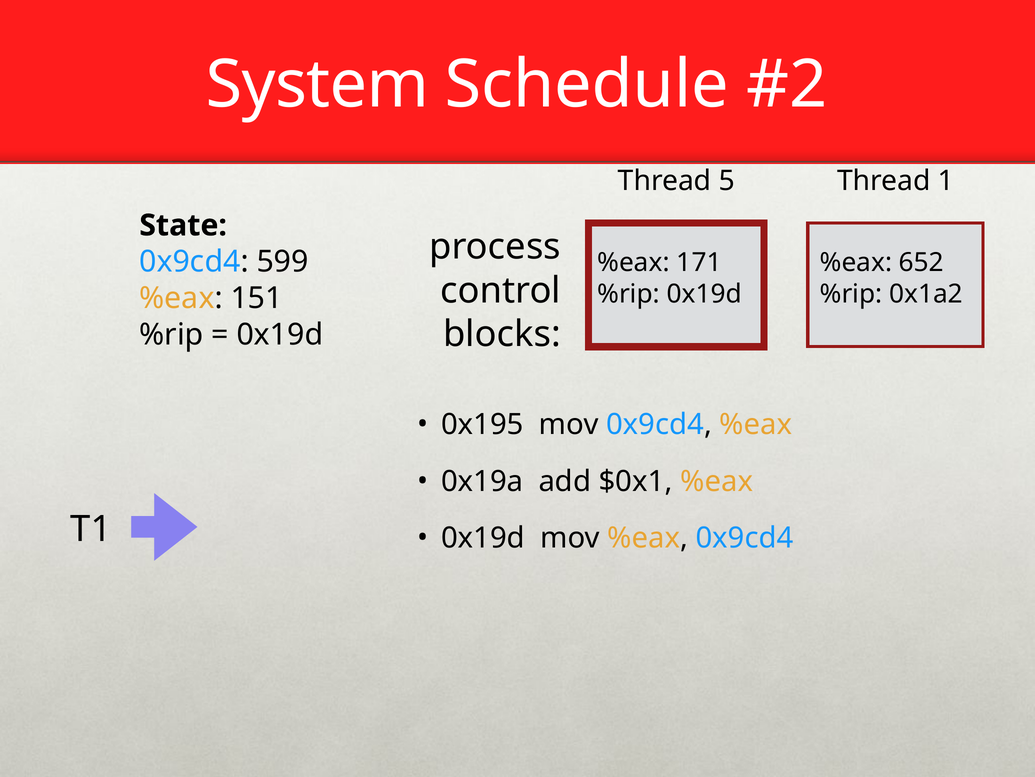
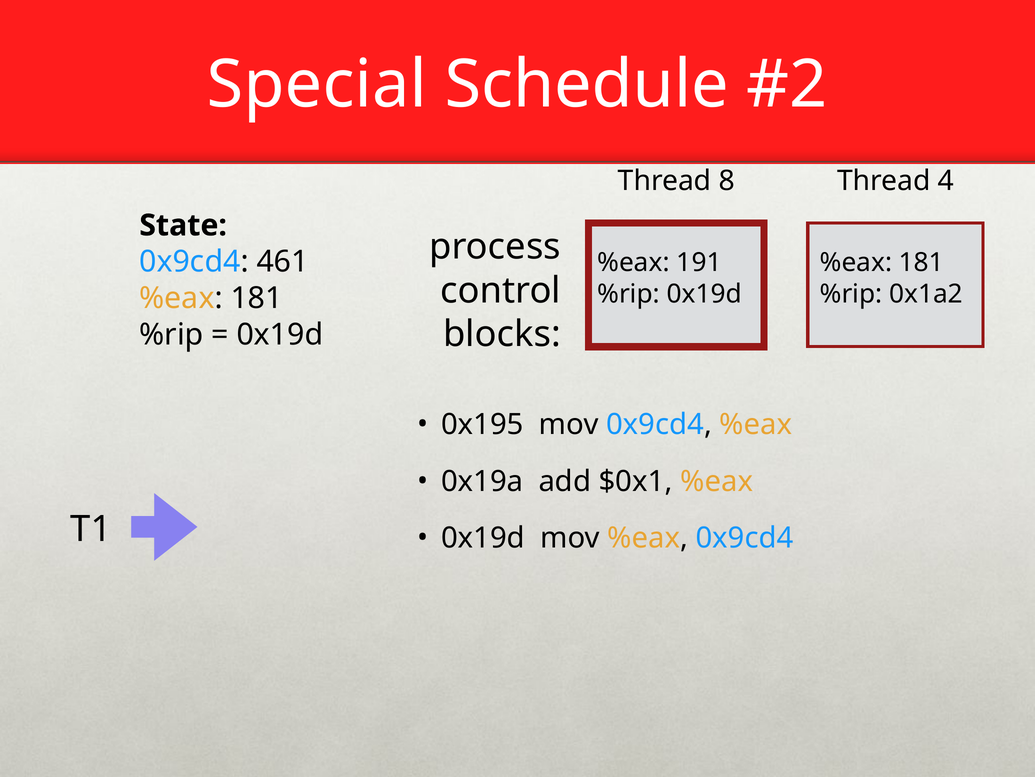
System: System -> Special
5: 5 -> 8
1: 1 -> 4
599: 599 -> 461
171: 171 -> 191
652 at (921, 262): 652 -> 181
151 at (257, 298): 151 -> 181
